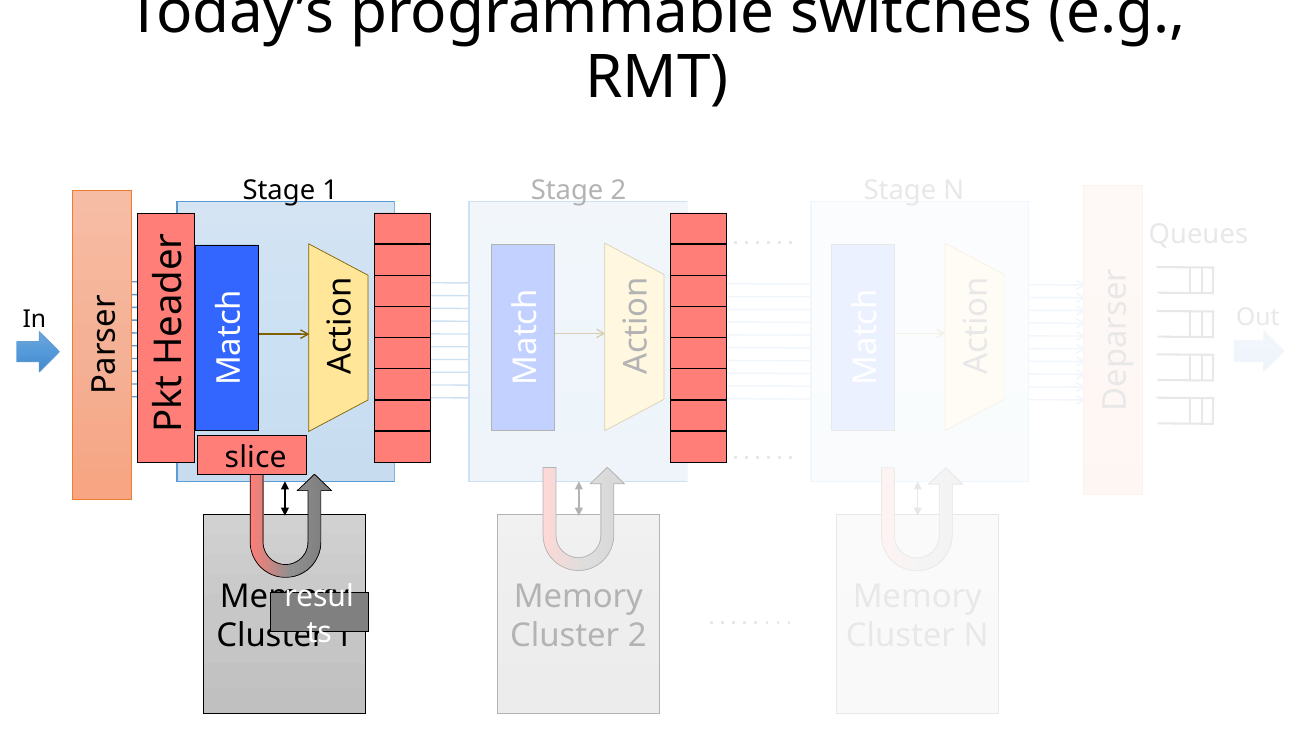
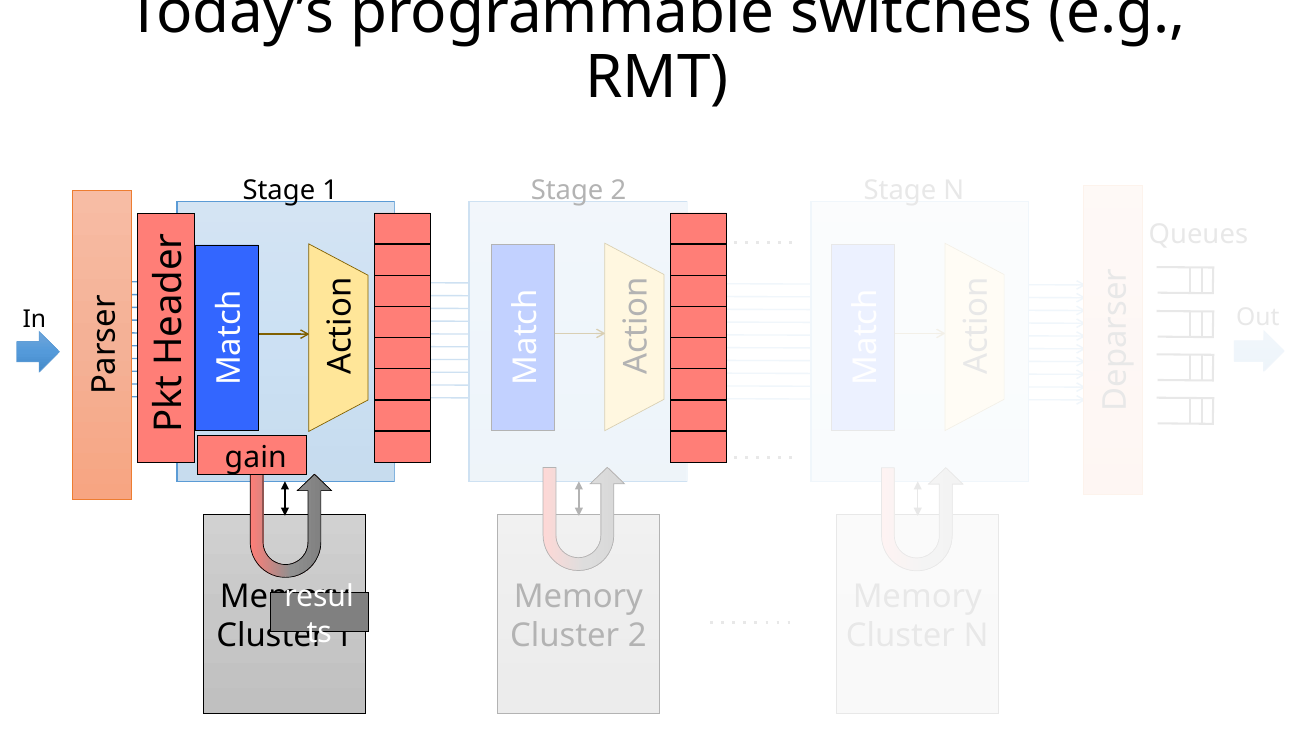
slice: slice -> gain
